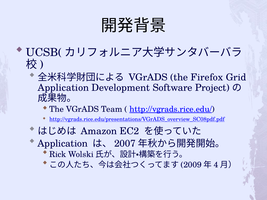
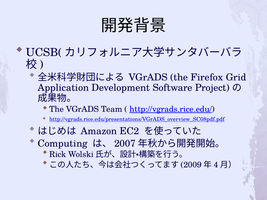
Application at (63, 144): Application -> Computing
